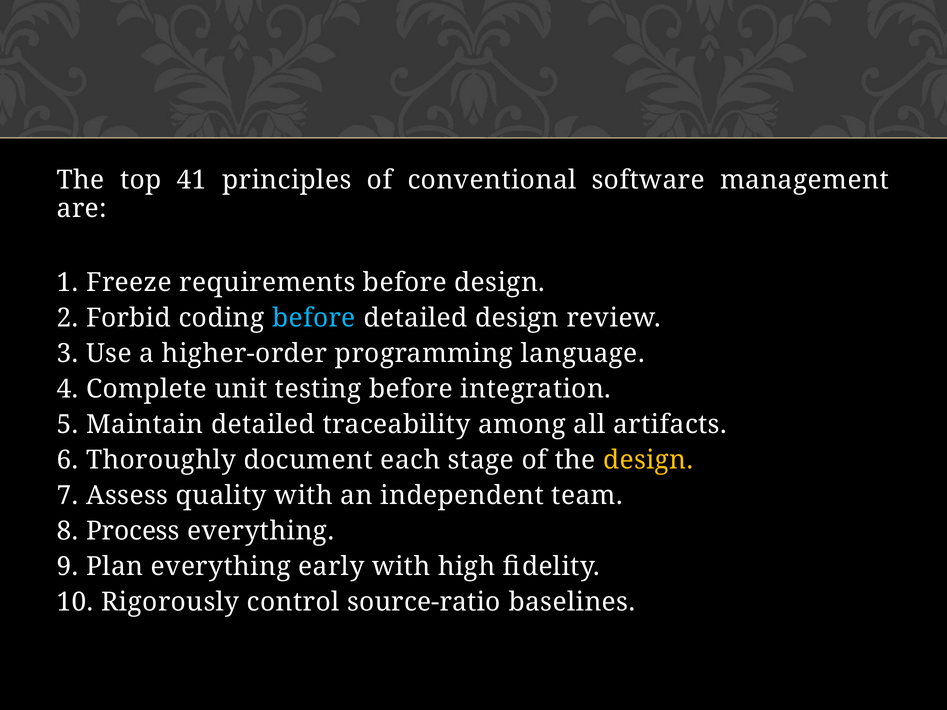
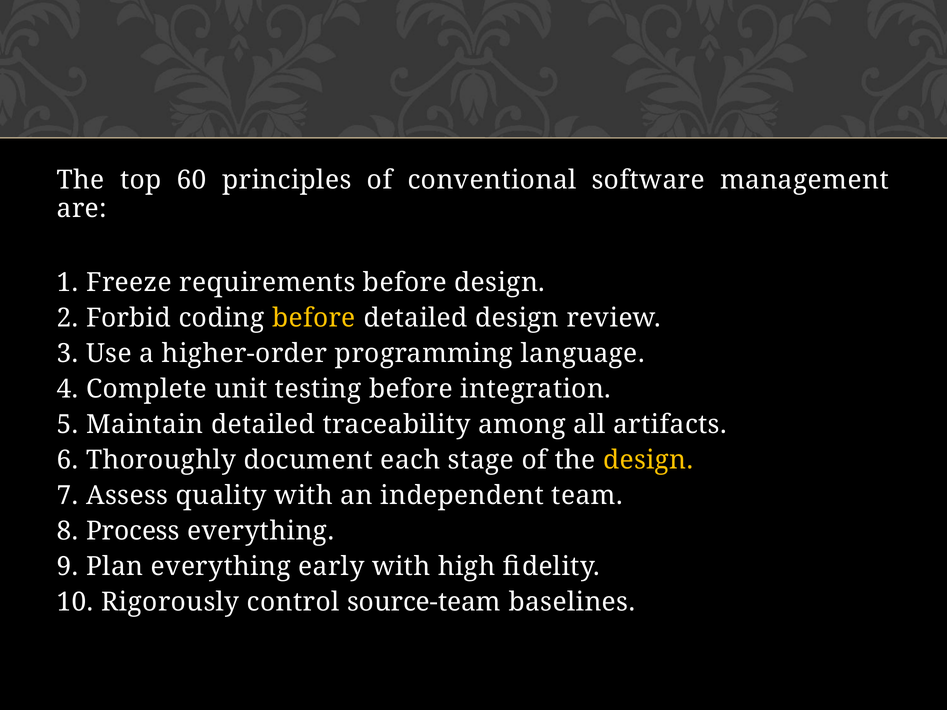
41: 41 -> 60
before at (314, 318) colour: light blue -> yellow
source-ratio: source-ratio -> source-team
